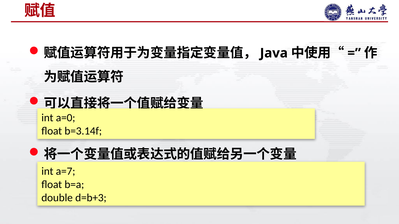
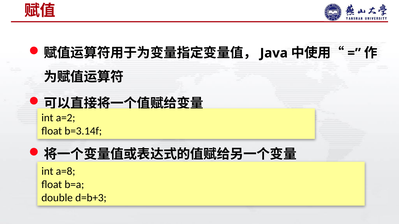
a=0: a=0 -> a=2
a=7: a=7 -> a=8
